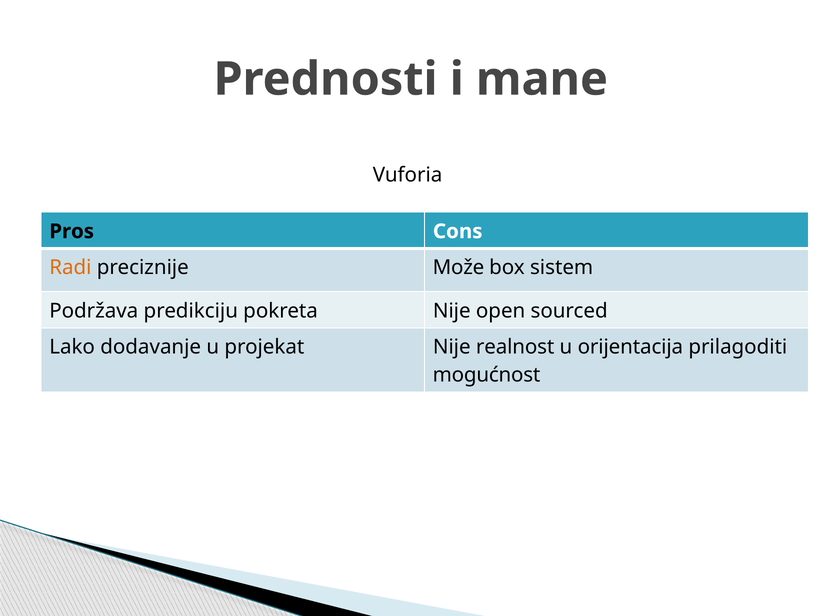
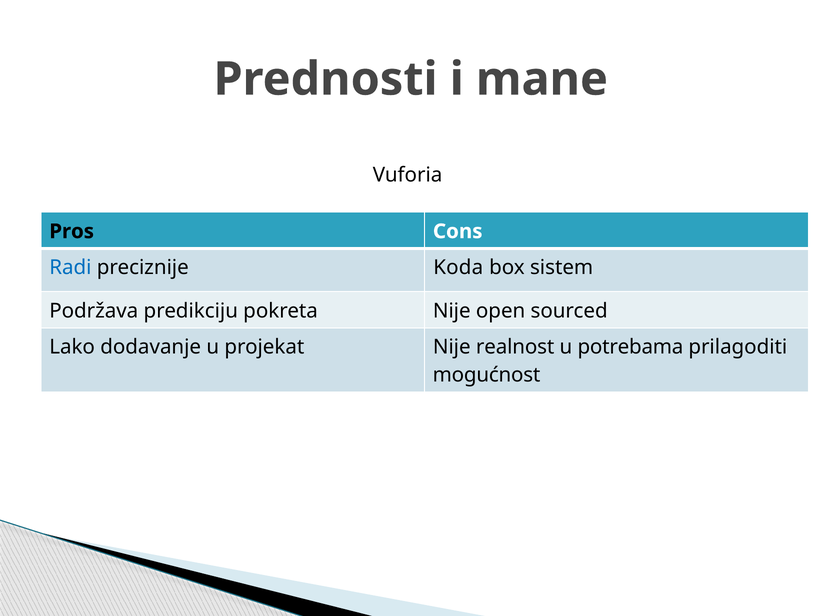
Radi colour: orange -> blue
Može: Može -> Koda
orijentacija: orijentacija -> potrebama
